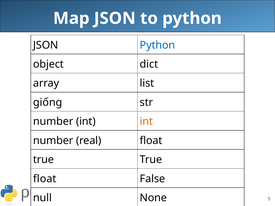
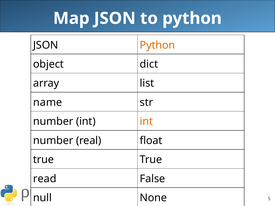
Python at (157, 45) colour: blue -> orange
giống: giống -> name
float at (45, 179): float -> read
